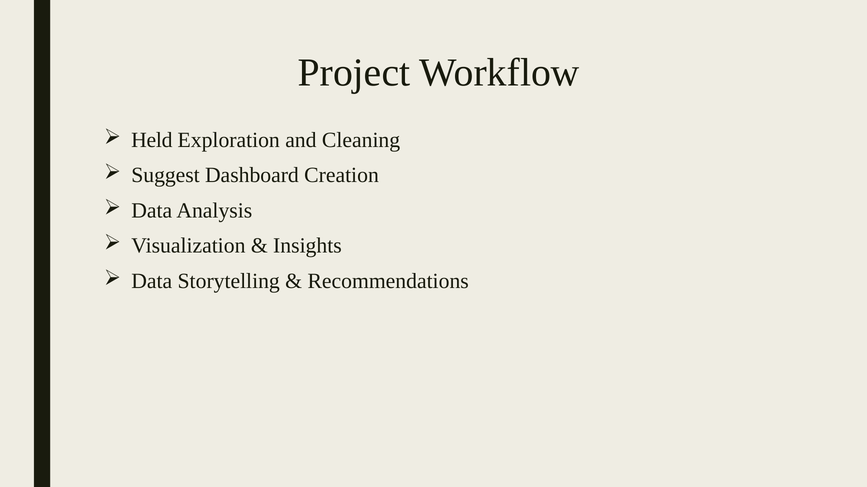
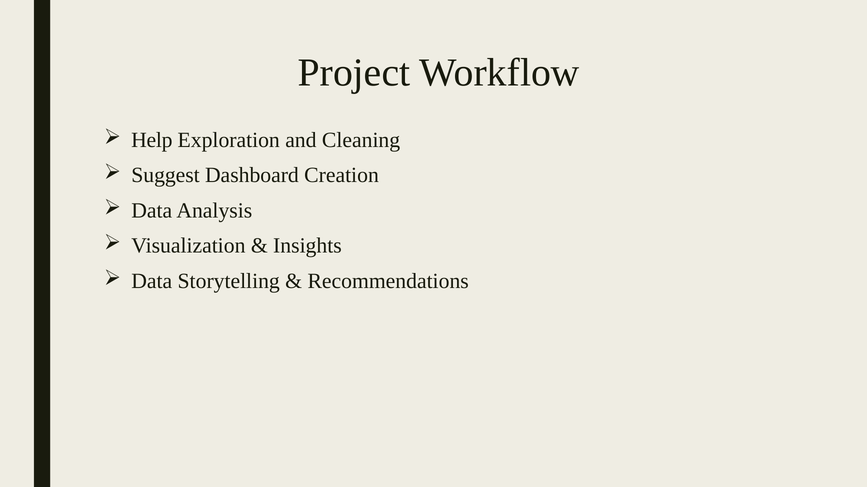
Held: Held -> Help
